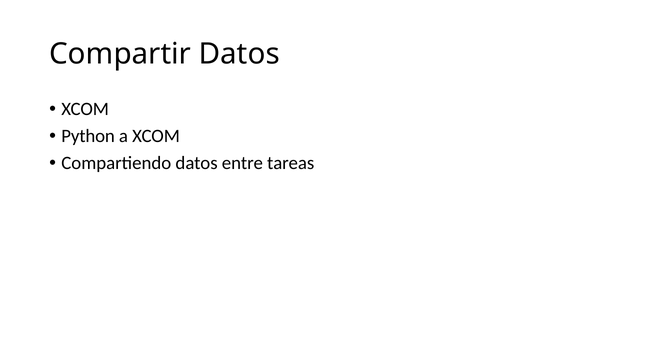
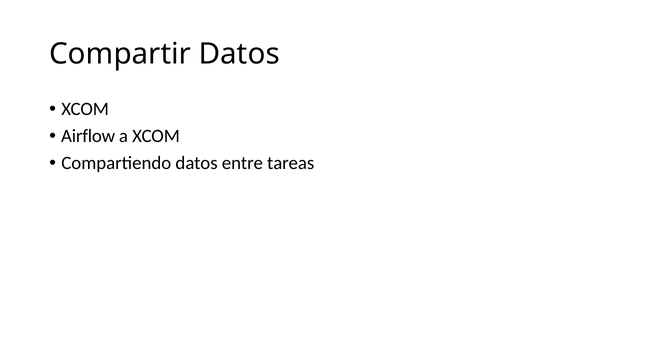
Python: Python -> Airflow
